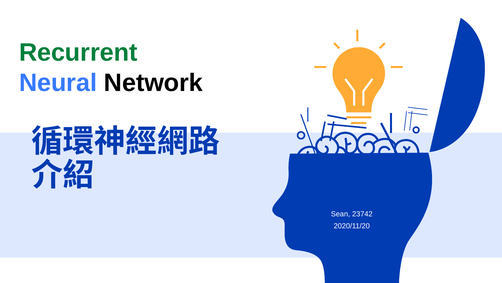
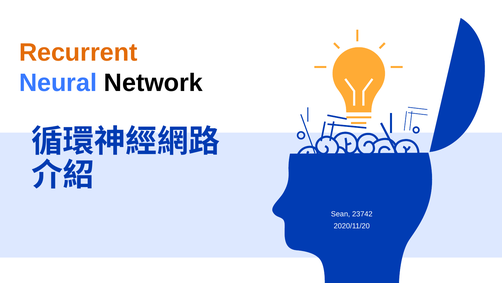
Recurrent colour: green -> orange
